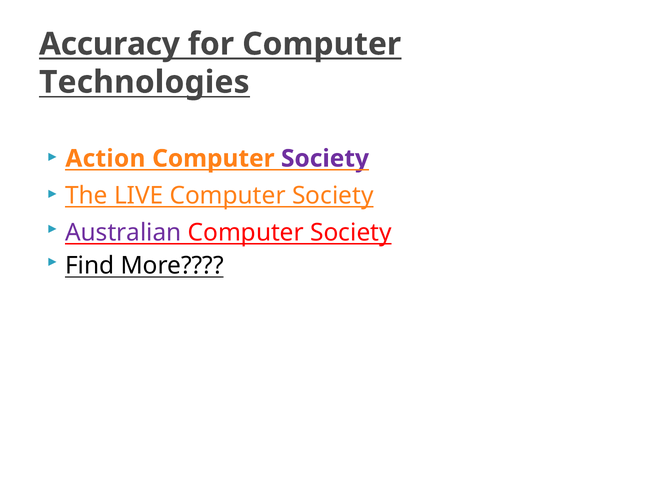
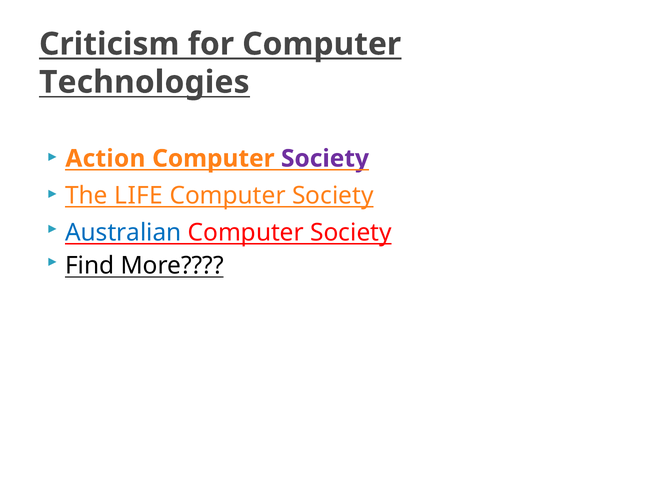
Accuracy: Accuracy -> Criticism
LIVE: LIVE -> LIFE
Australian colour: purple -> blue
